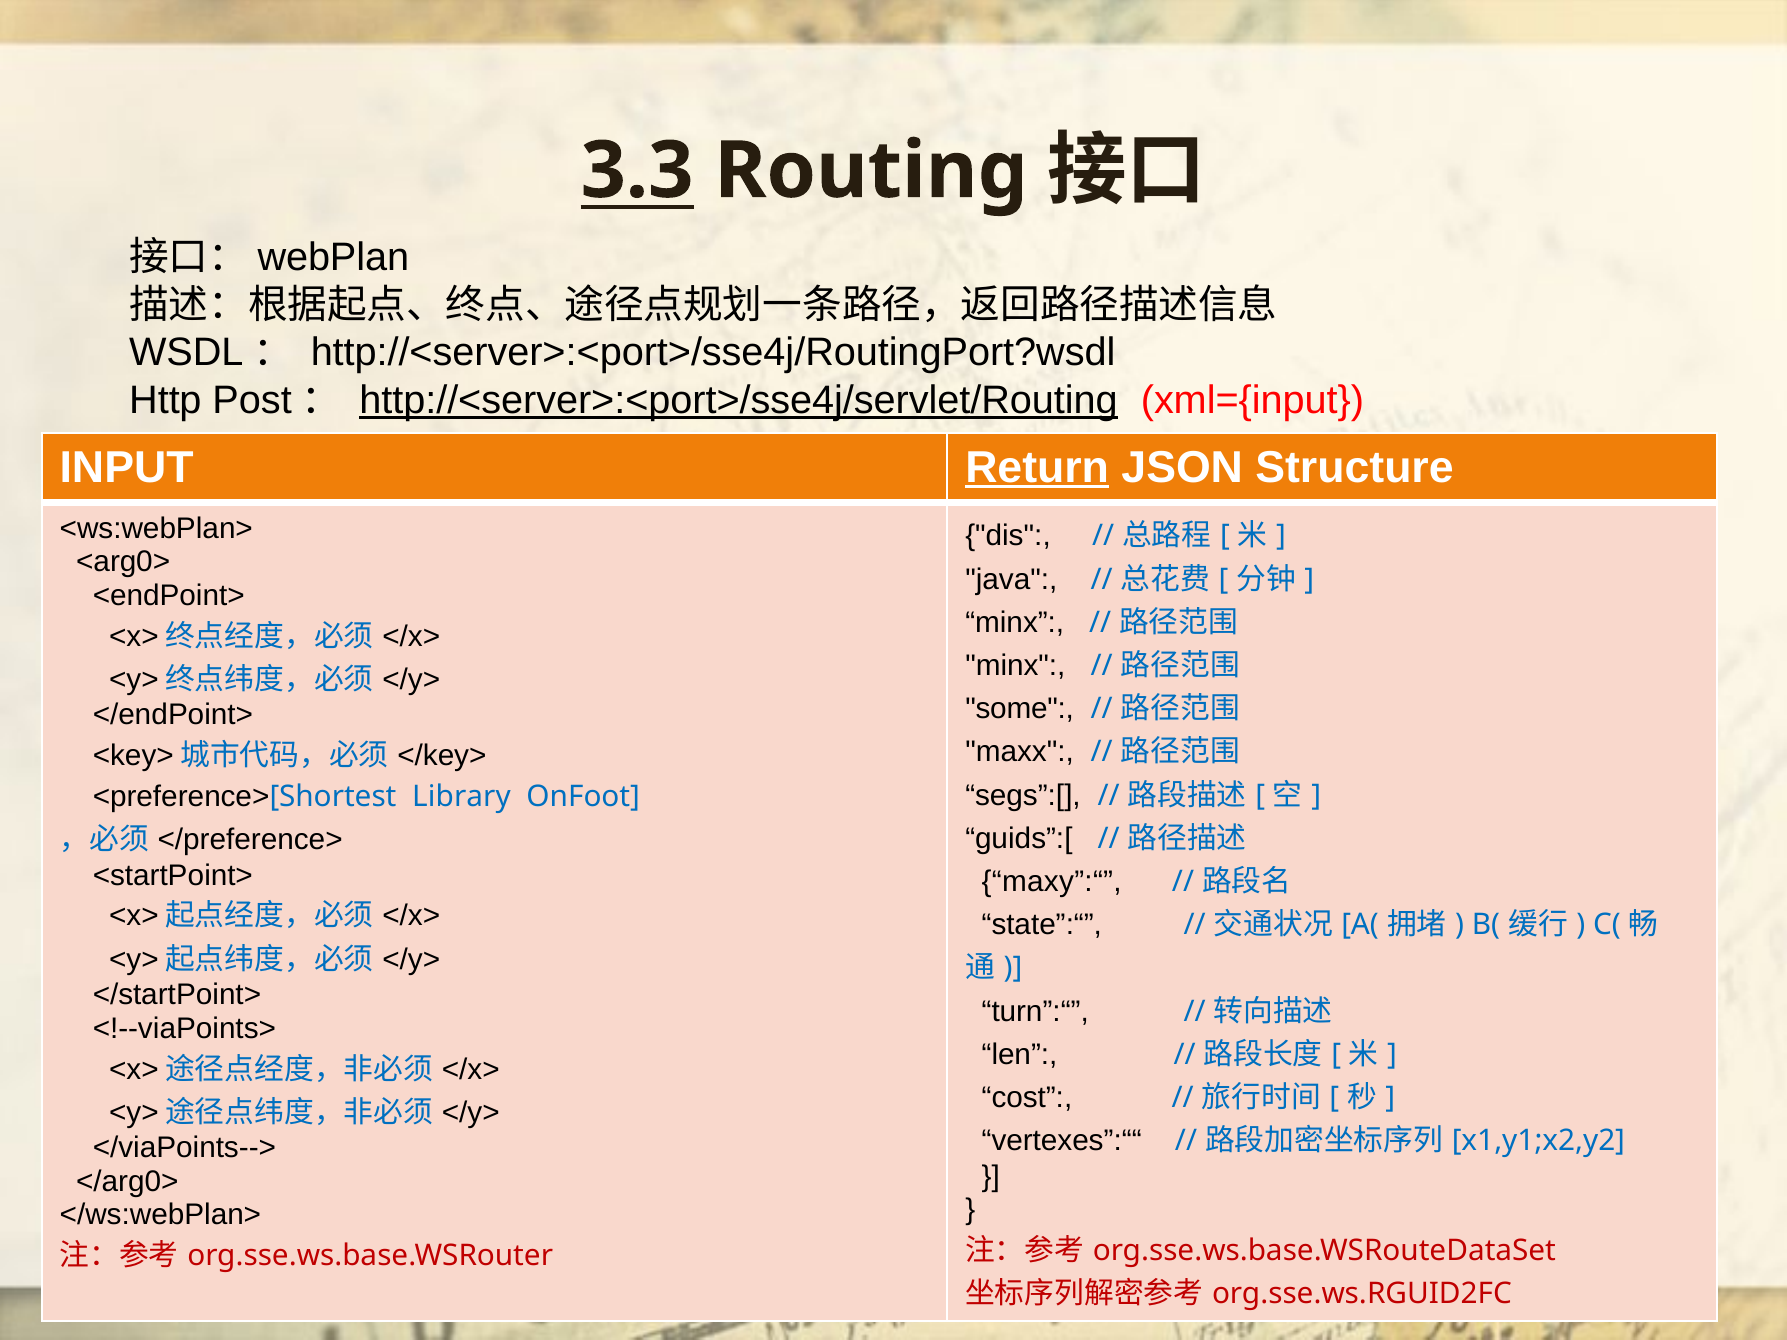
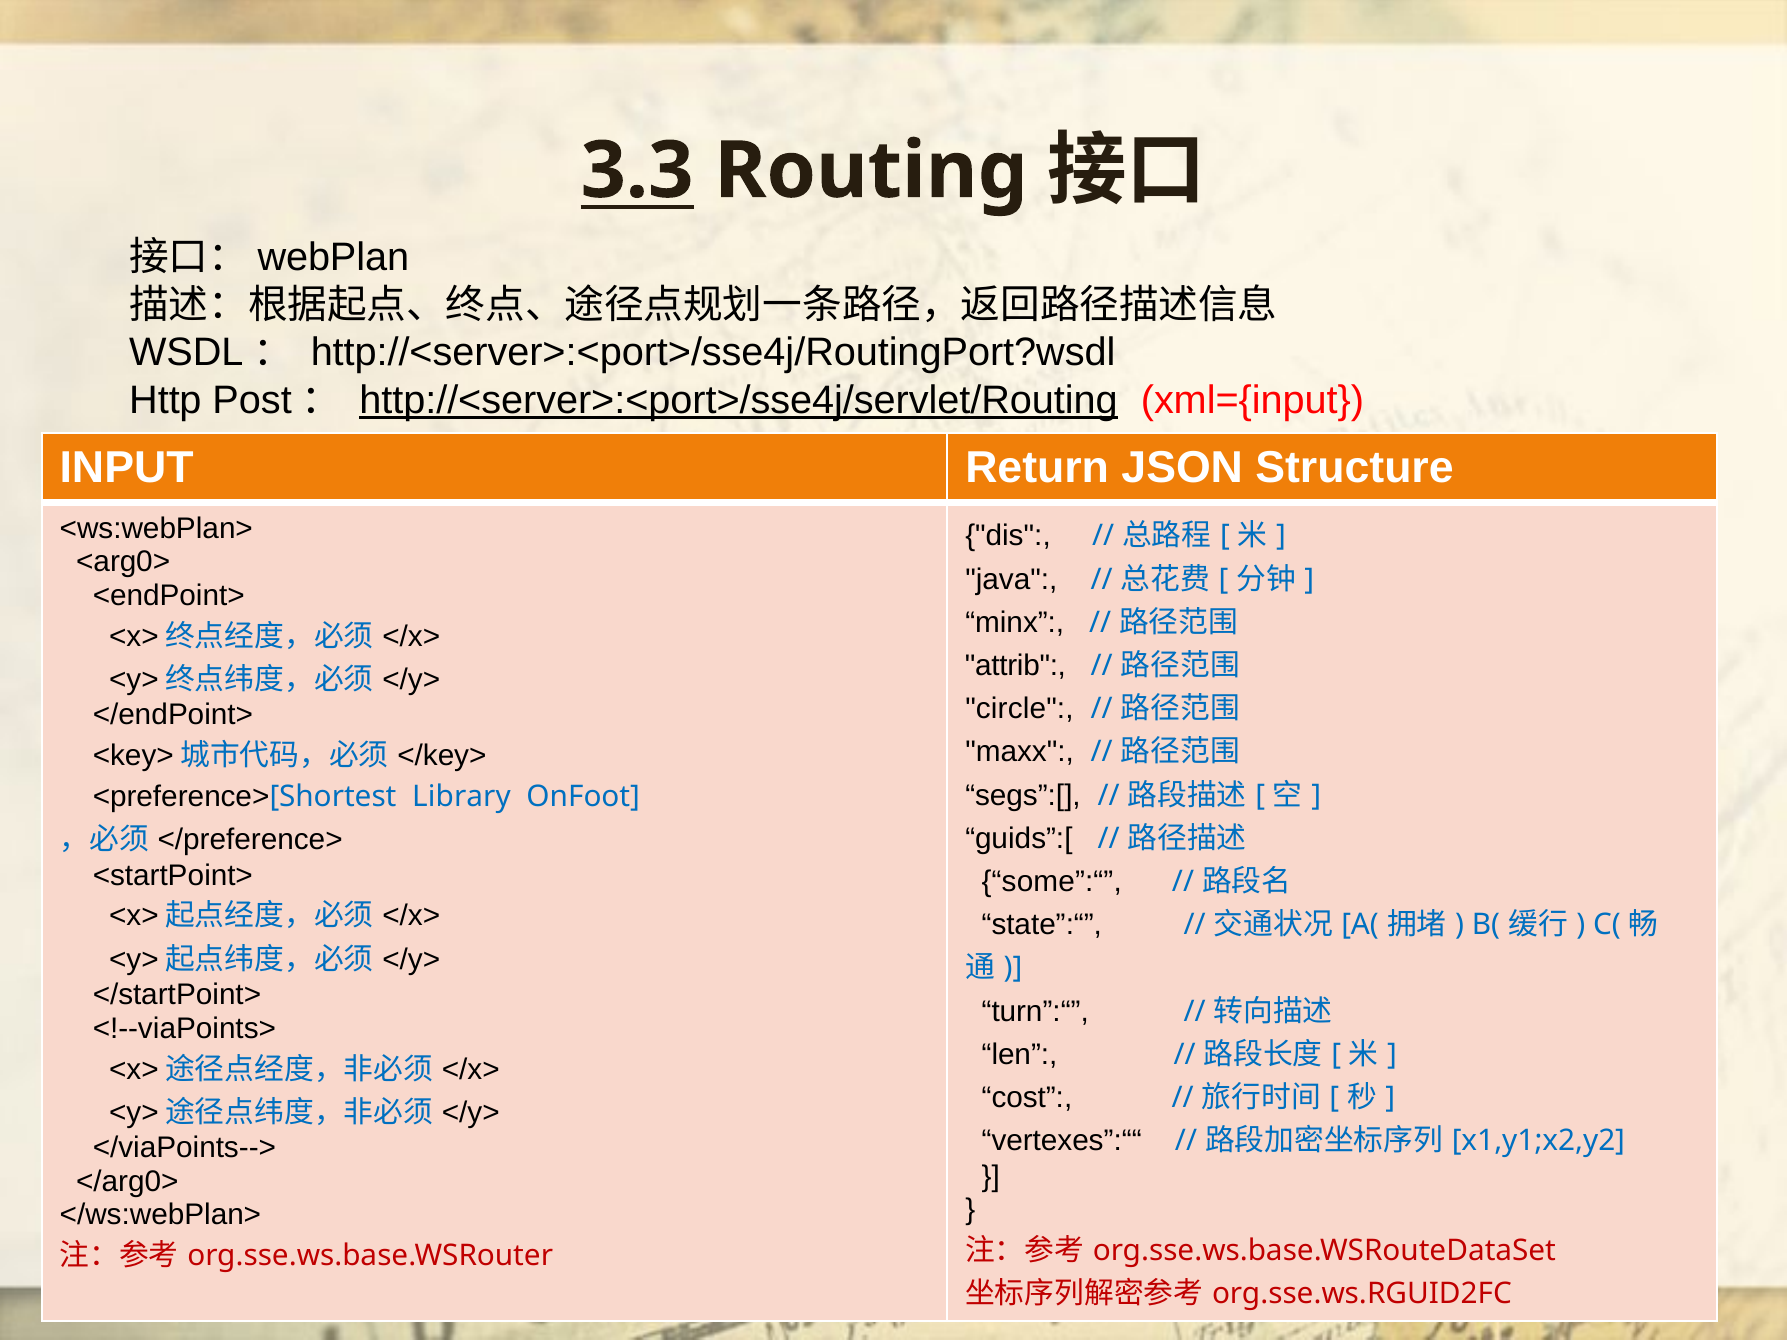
Return underline: present -> none
minx at (1015, 666): minx -> attrib
some: some -> circle
maxy”:“: maxy”:“ -> some”:“
